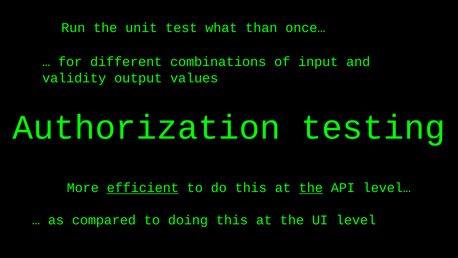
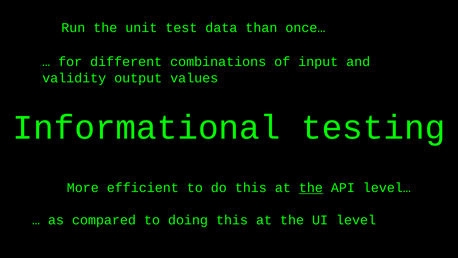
what: what -> data
Authorization: Authorization -> Informational
efficient underline: present -> none
